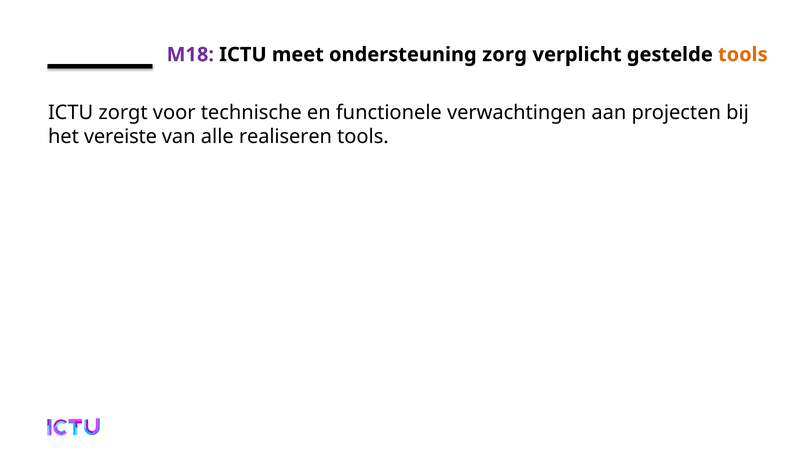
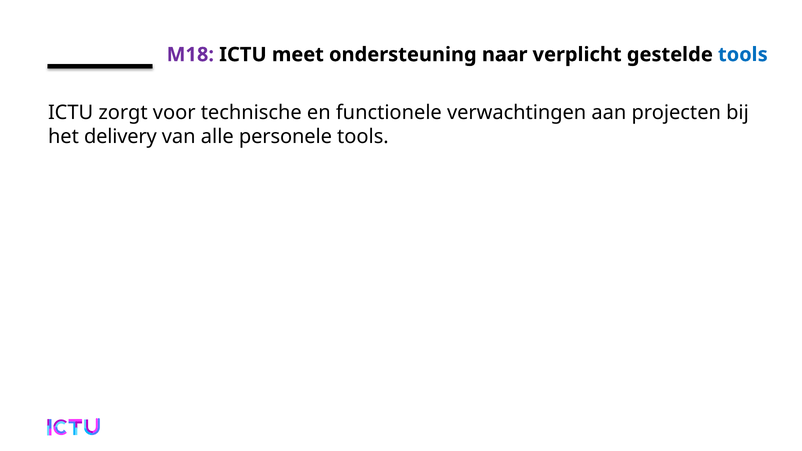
zorg: zorg -> naar
tools at (743, 55) colour: orange -> blue
vereiste: vereiste -> delivery
realiseren: realiseren -> personele
